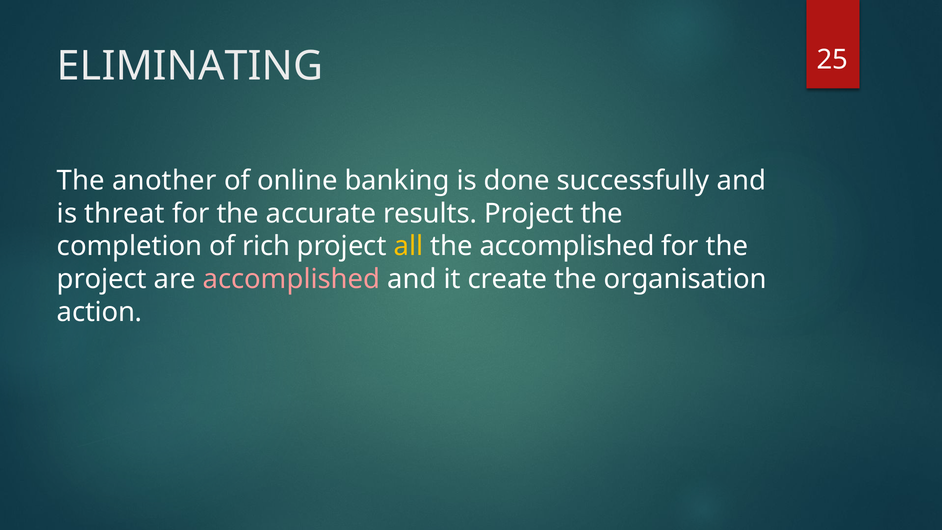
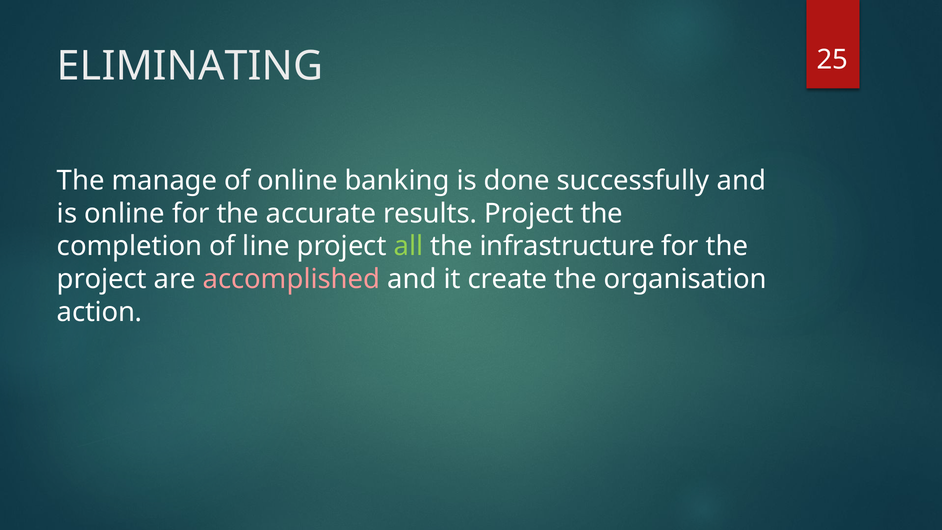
another: another -> manage
is threat: threat -> online
rich: rich -> line
all colour: yellow -> light green
the accomplished: accomplished -> infrastructure
